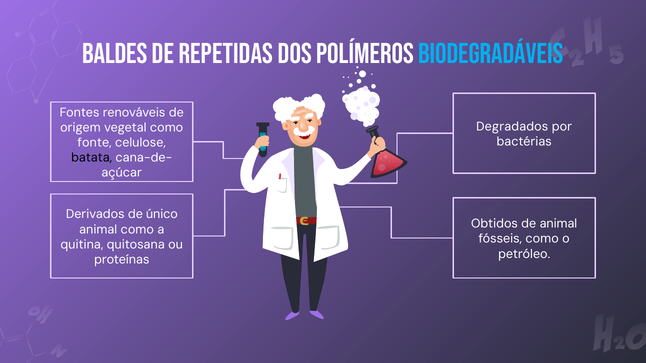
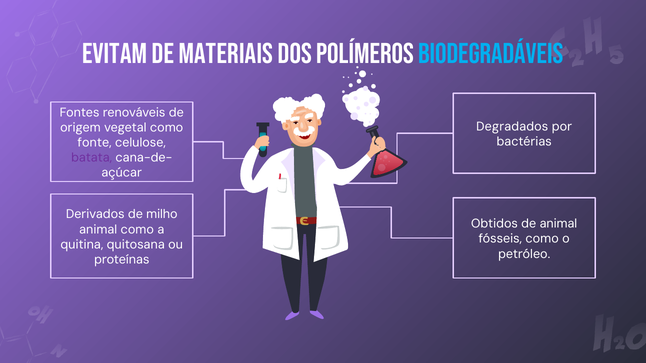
BALDES: BALDES -> EVITAM
REPETIDAS: REPETIDAS -> MATERIAIS
batata colour: black -> purple
único: único -> milho
